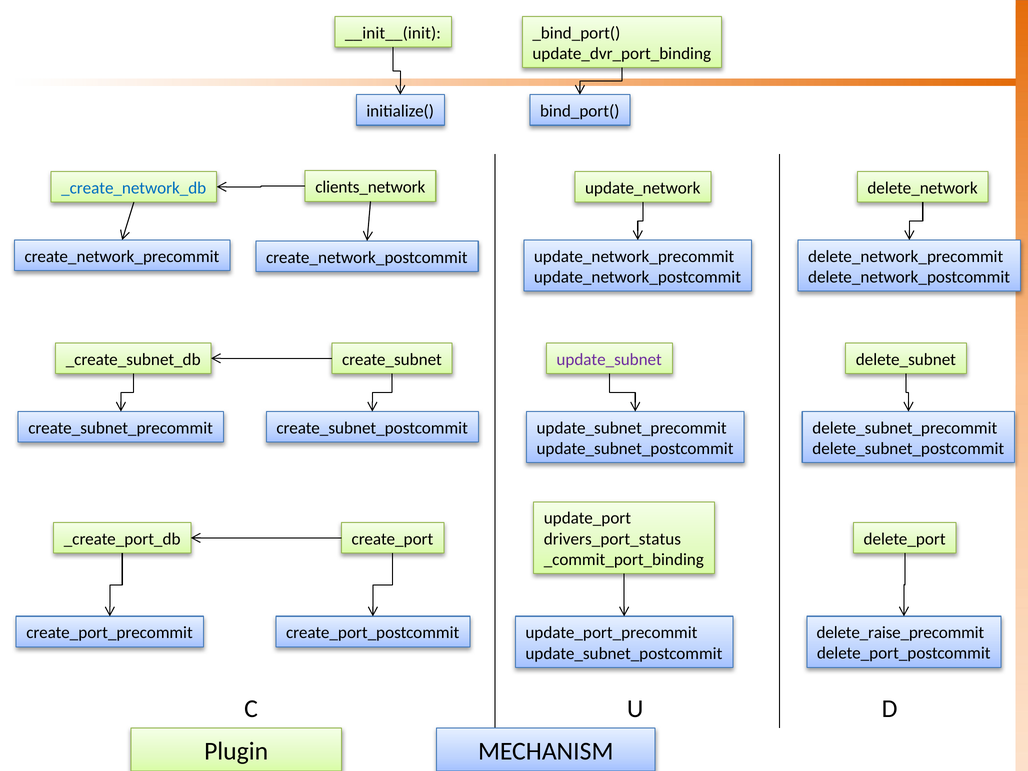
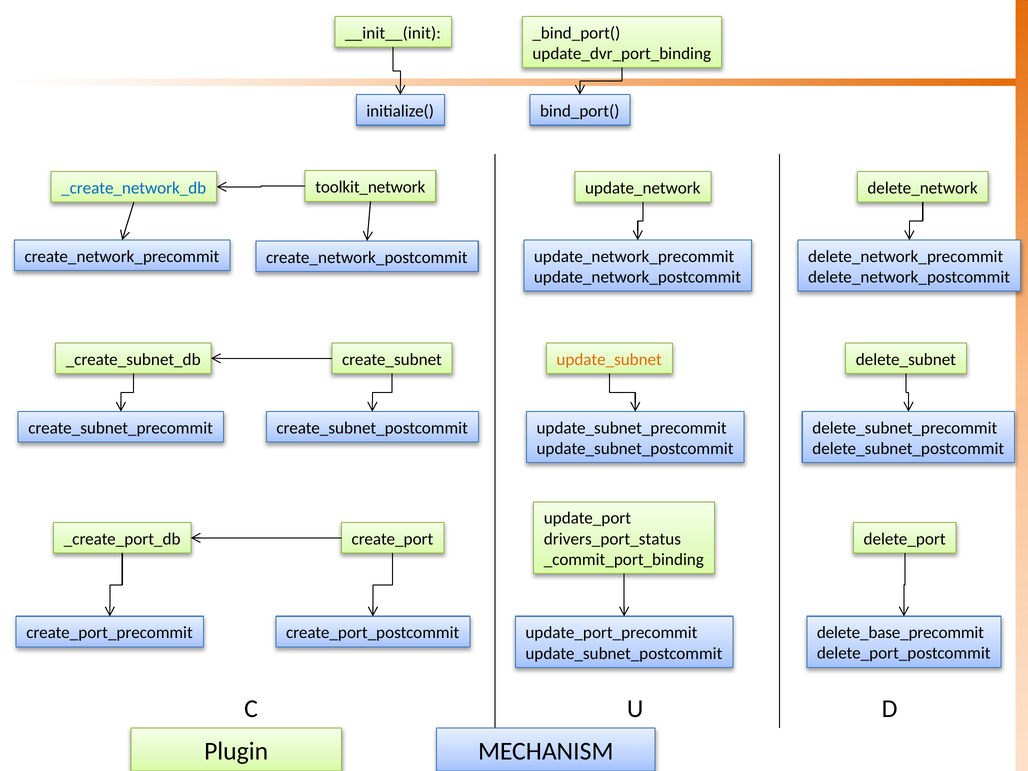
clients_network: clients_network -> toolkit_network
update_subnet colour: purple -> orange
delete_raise_precommit: delete_raise_precommit -> delete_base_precommit
